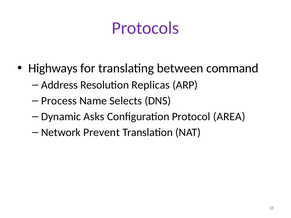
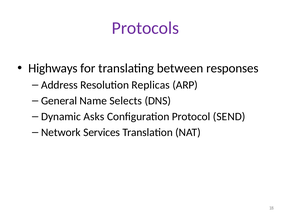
command: command -> responses
Process: Process -> General
AREA: AREA -> SEND
Prevent: Prevent -> Services
